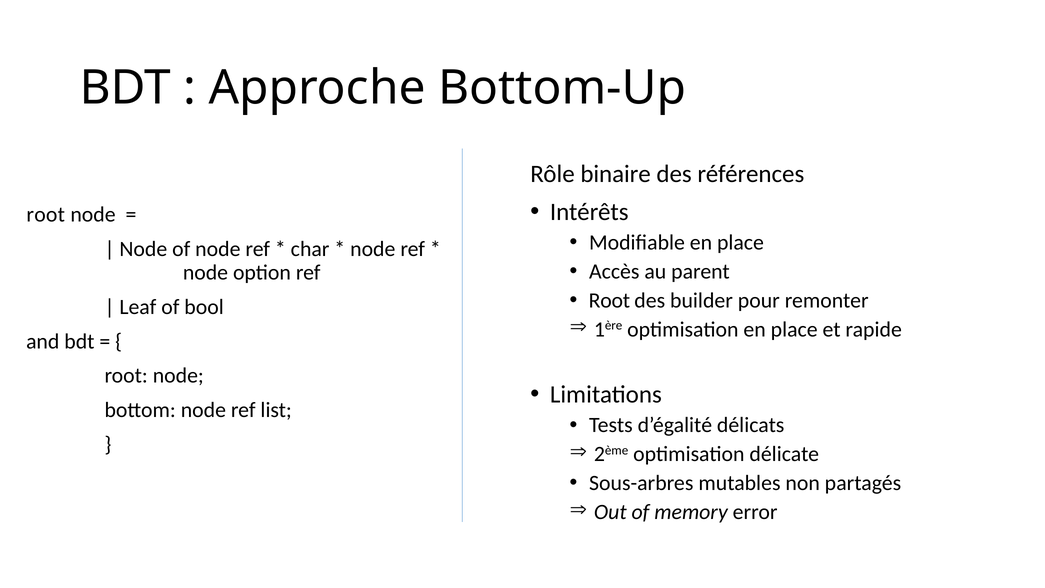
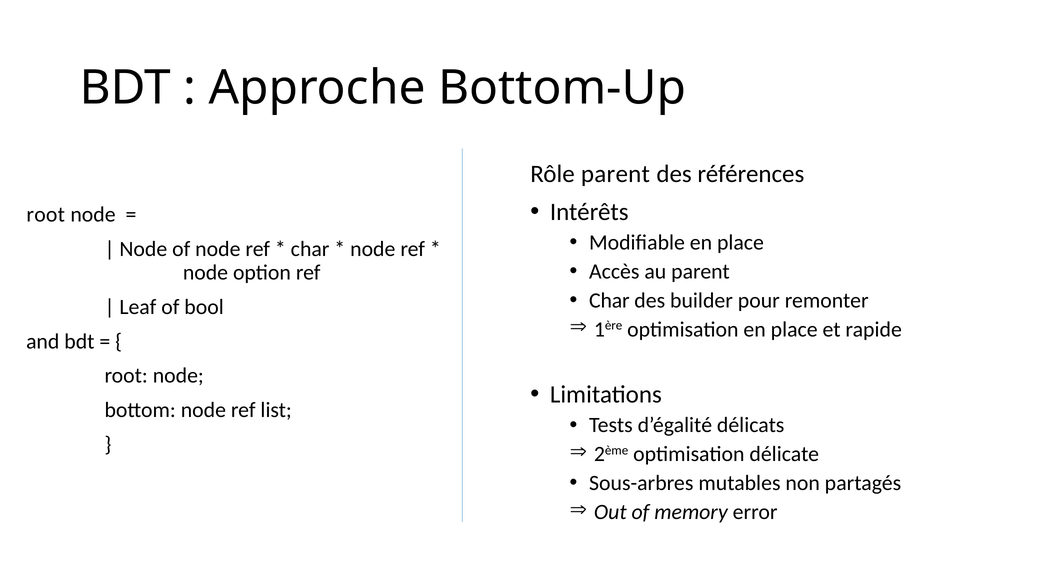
Rôle binaire: binaire -> parent
Root at (609, 300): Root -> Char
